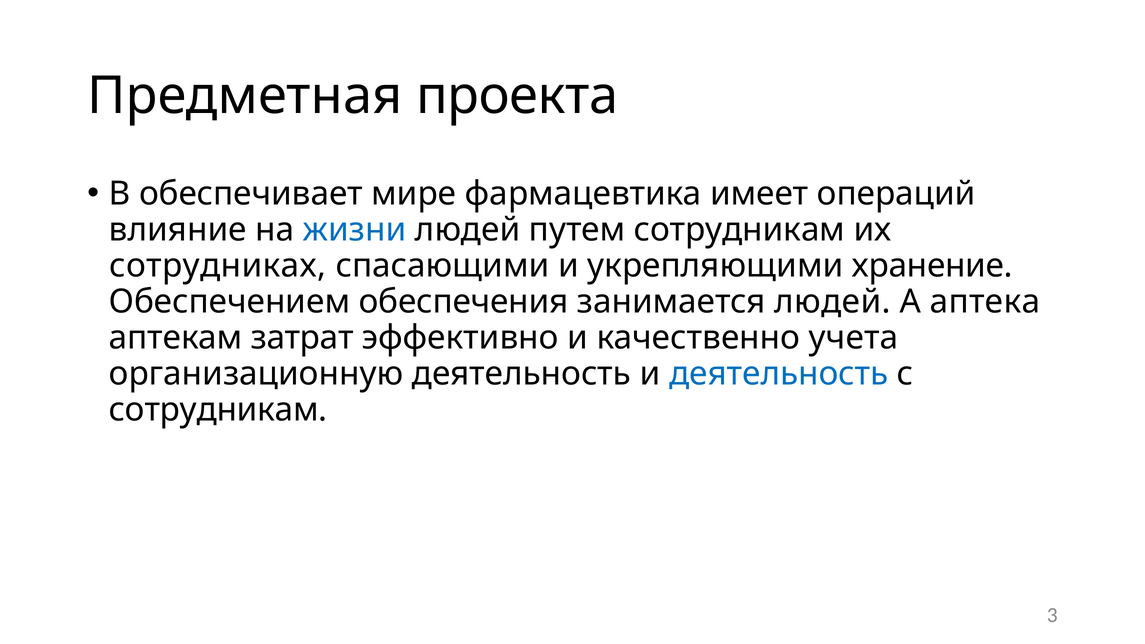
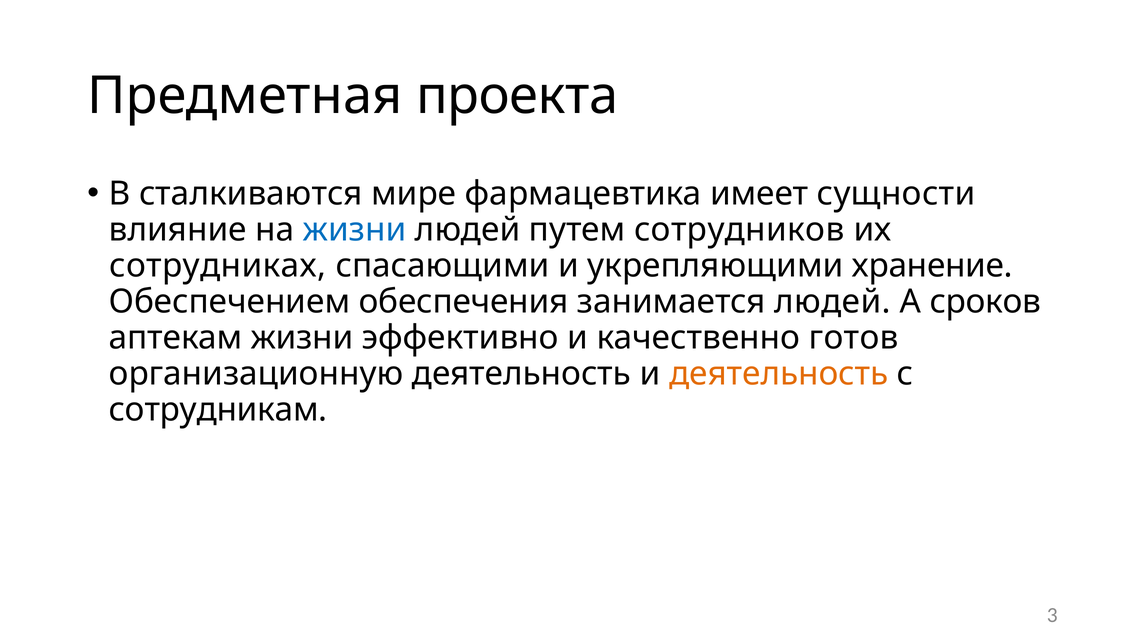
обеспечивает: обеспечивает -> сталкиваются
операций: операций -> сущности
путем сотрудникам: сотрудникам -> сотрудников
аптека: аптека -> сроков
аптекам затрат: затрат -> жизни
учета: учета -> готов
деятельность at (779, 374) colour: blue -> orange
